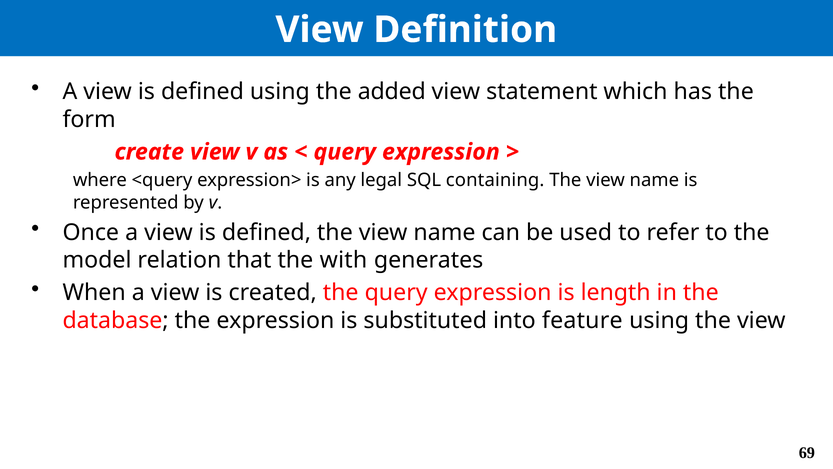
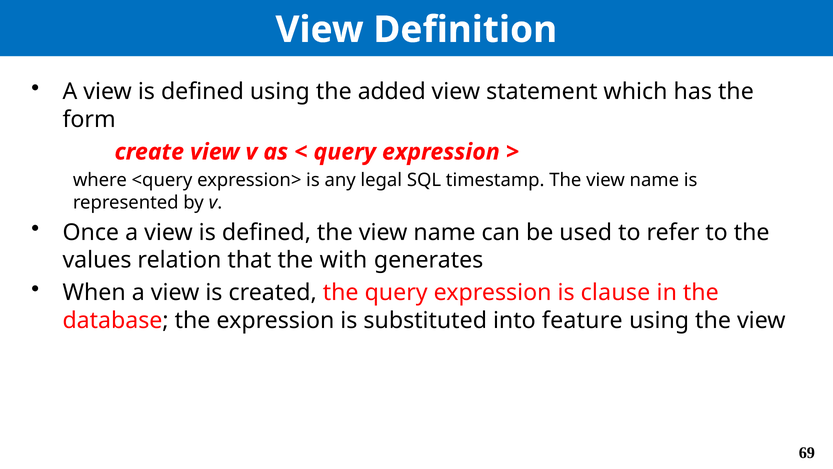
containing: containing -> timestamp
model: model -> values
length: length -> clause
